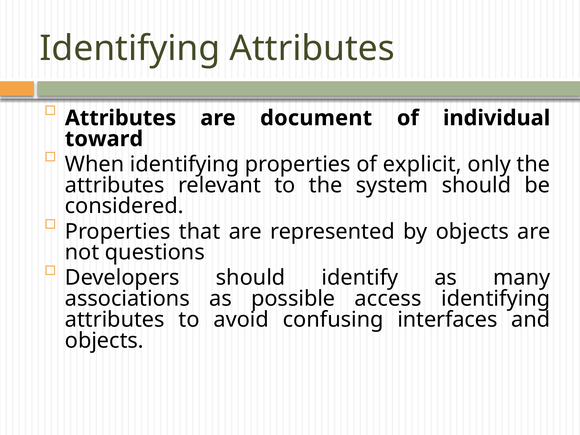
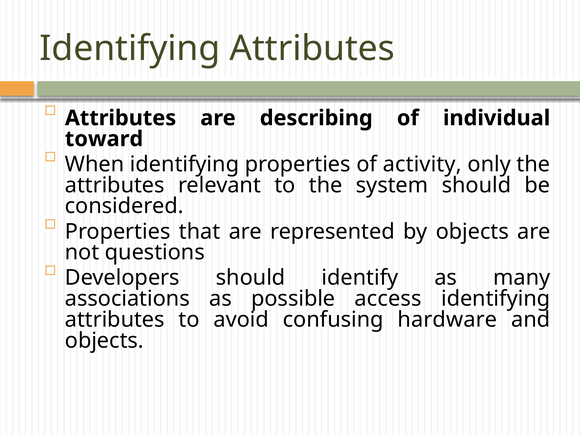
document: document -> describing
explicit: explicit -> activity
interfaces: interfaces -> hardware
